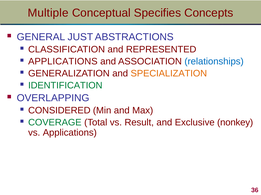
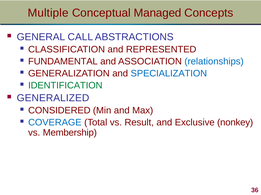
Specifies: Specifies -> Managed
JUST: JUST -> CALL
APPLICATIONS at (63, 62): APPLICATIONS -> FUNDAMENTAL
SPECIALIZATION colour: orange -> blue
OVERLAPPING: OVERLAPPING -> GENERALIZED
COVERAGE colour: green -> blue
vs Applications: Applications -> Membership
